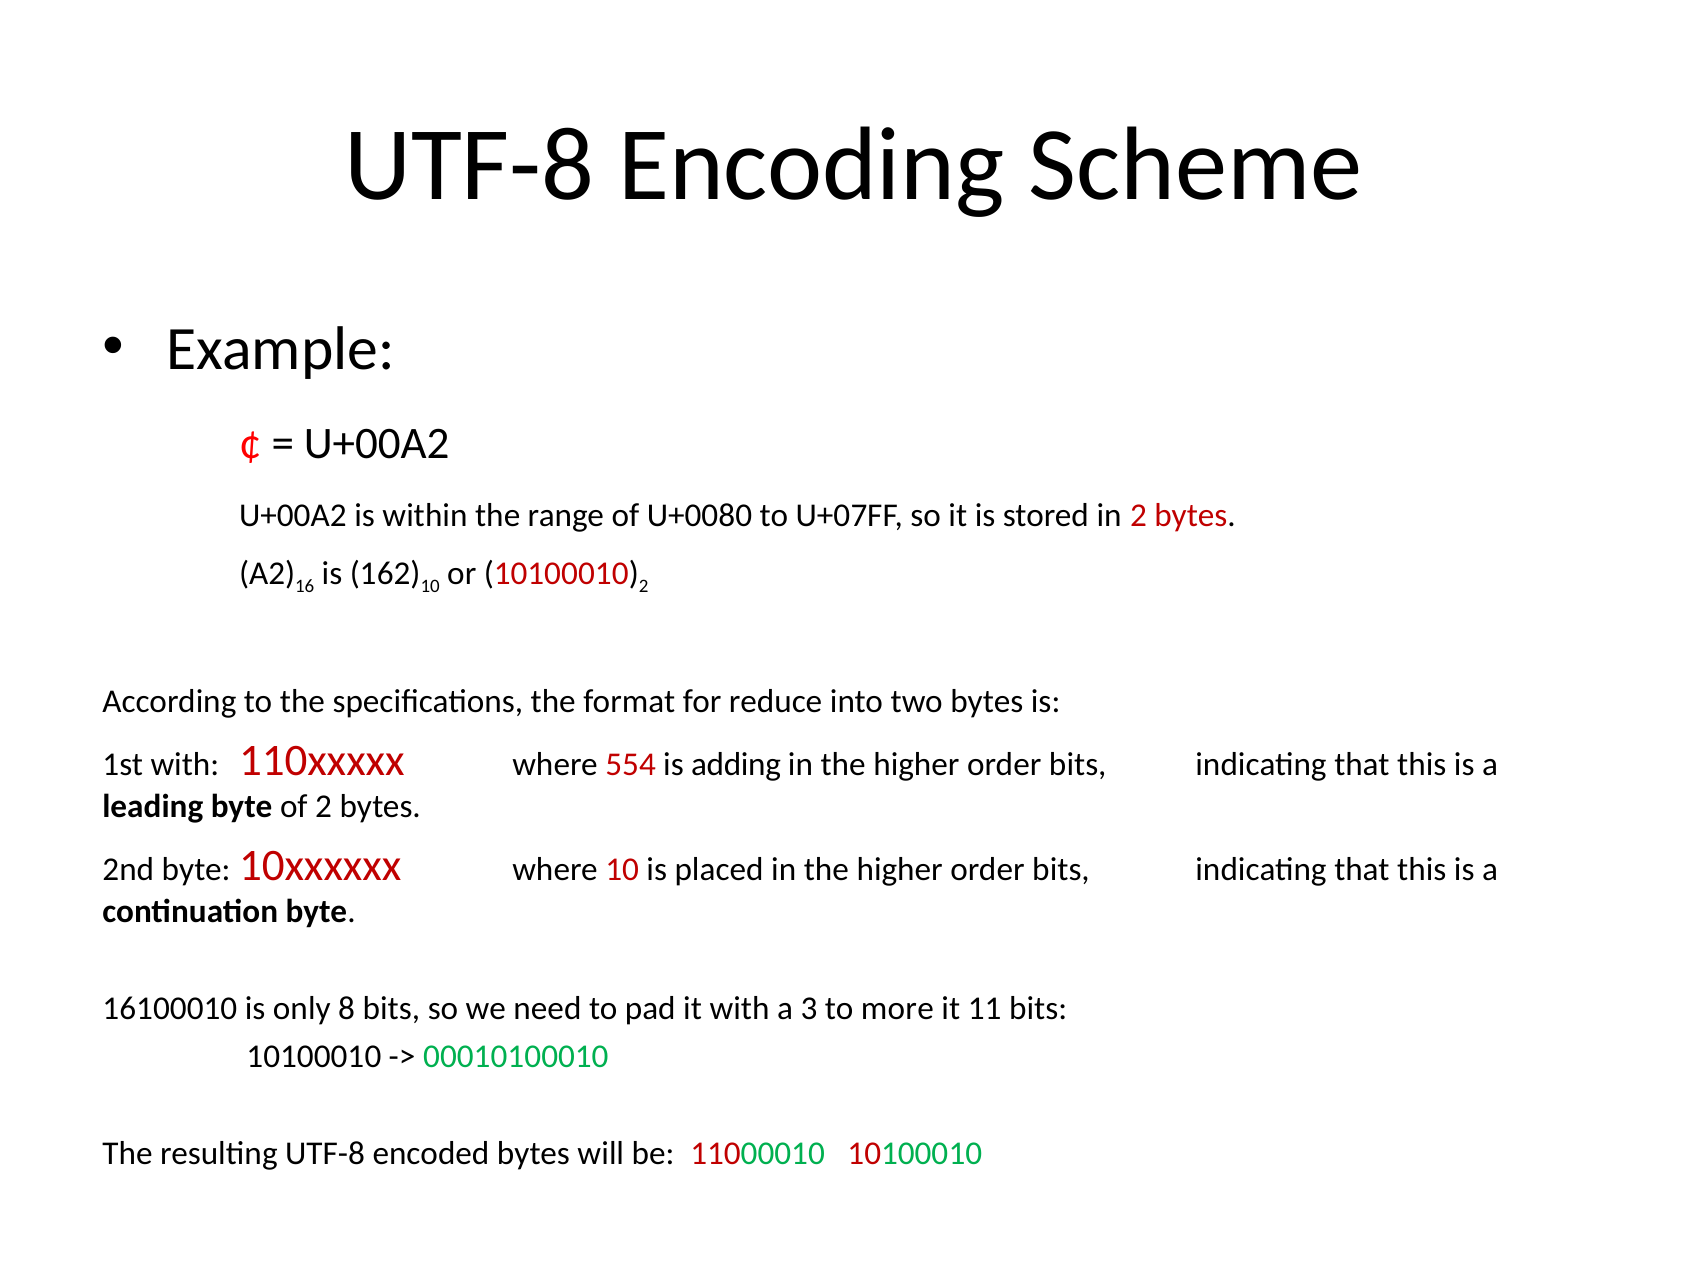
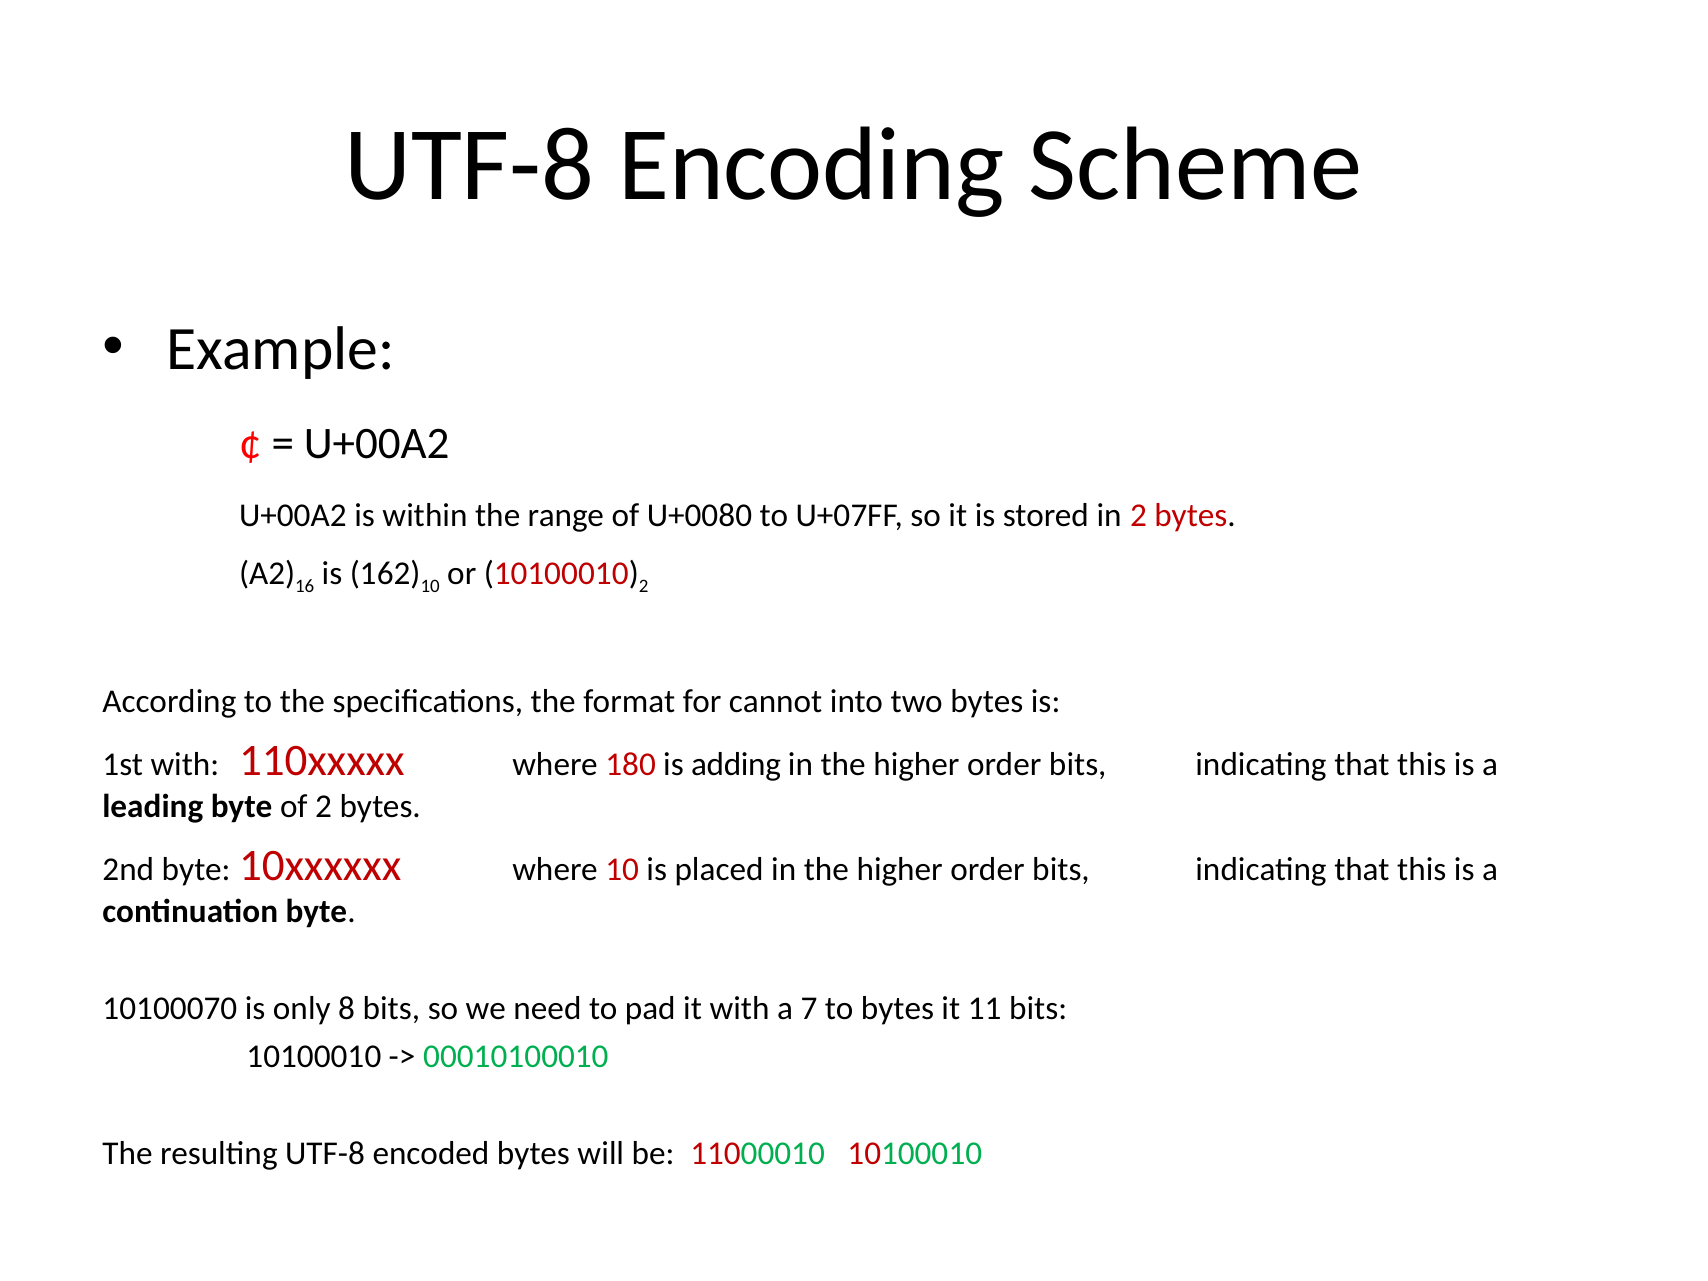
reduce: reduce -> cannot
554: 554 -> 180
16100010: 16100010 -> 10100070
3: 3 -> 7
to more: more -> bytes
